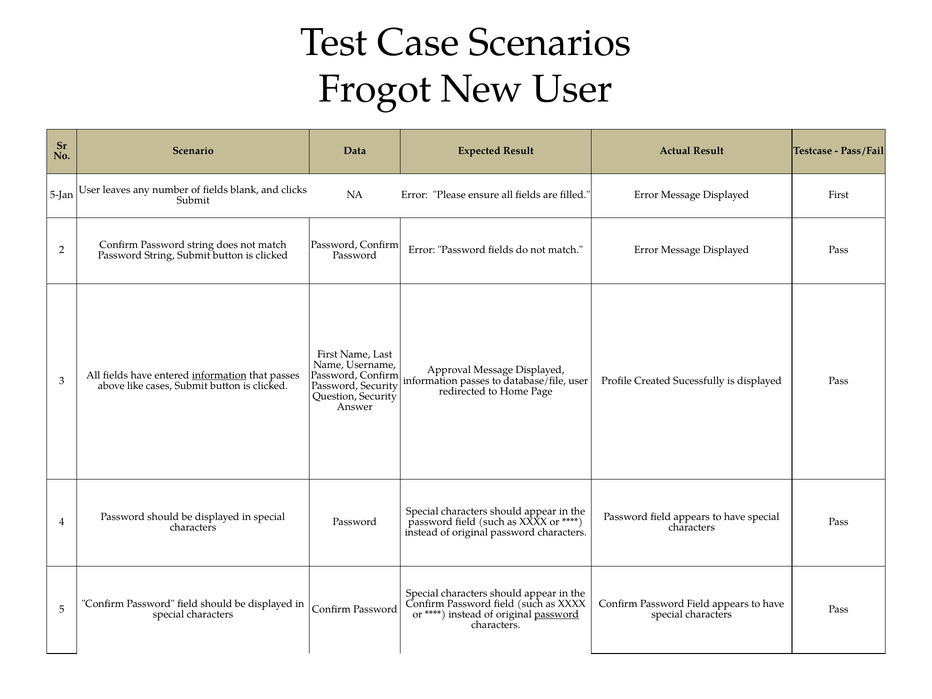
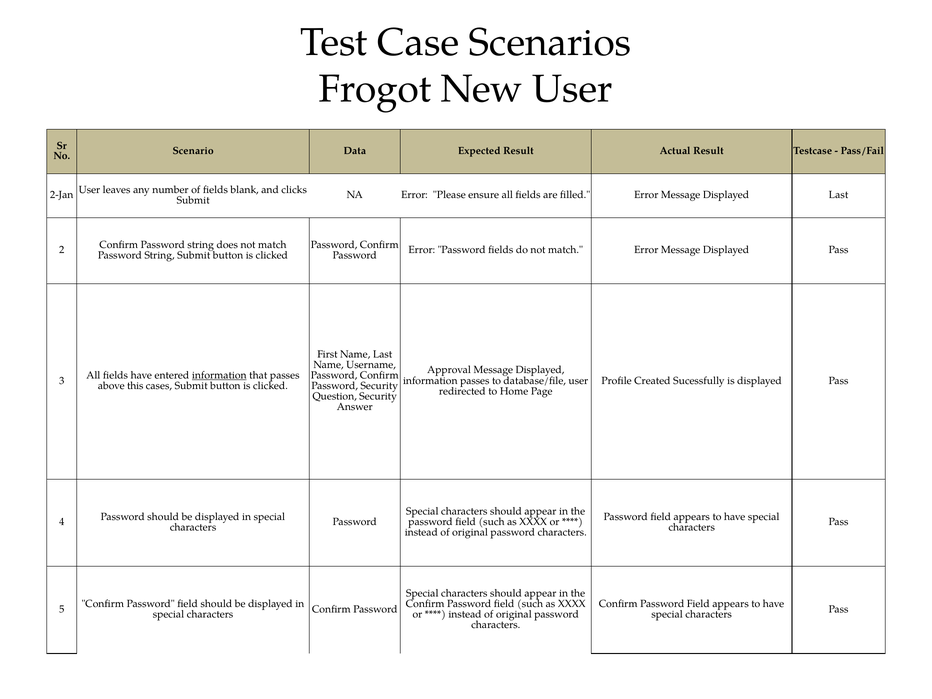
5-Jan: 5-Jan -> 2-Jan
Displayed First: First -> Last
like: like -> this
password at (557, 614) underline: present -> none
